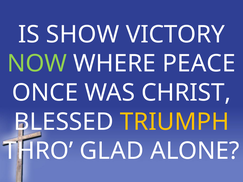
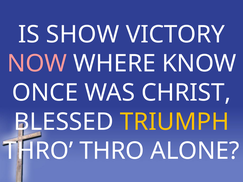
NOW colour: light green -> pink
PEACE: PEACE -> KNOW
THRO GLAD: GLAD -> THRO
